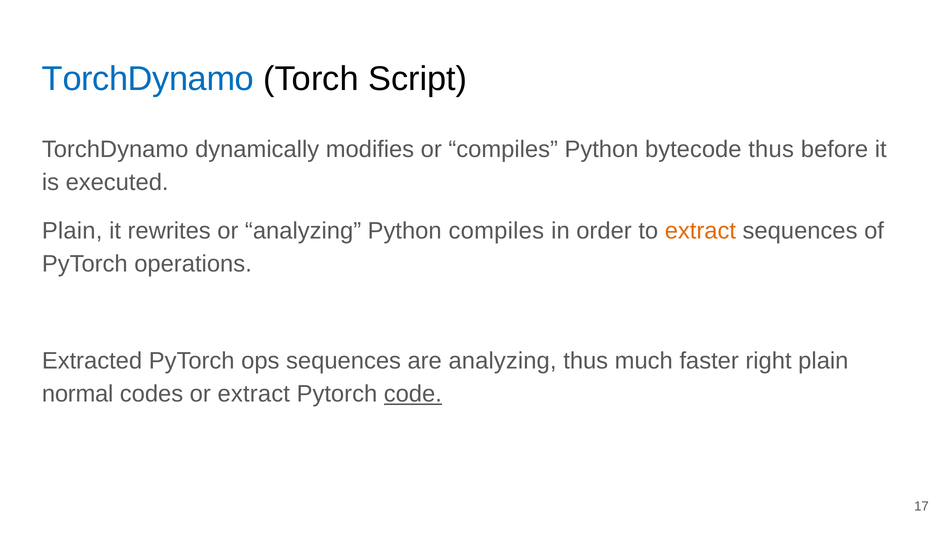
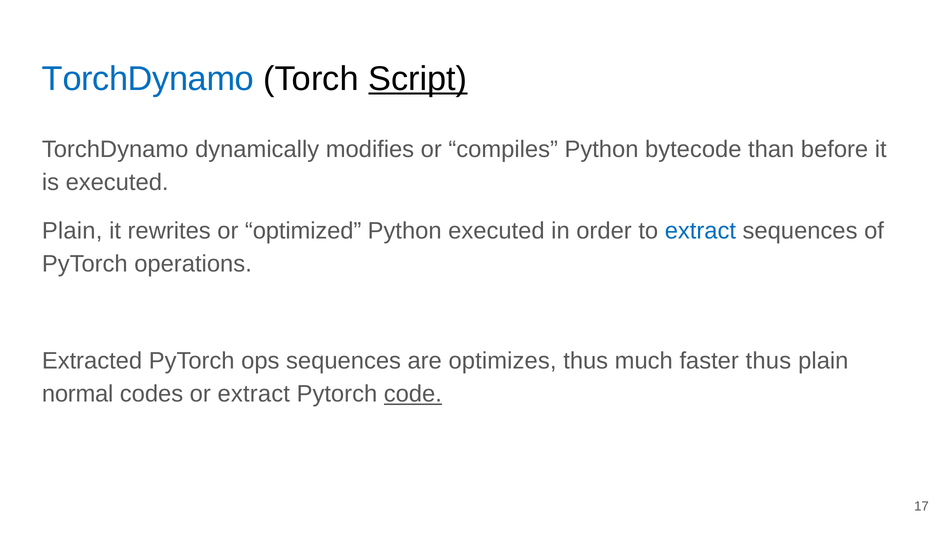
Script underline: none -> present
bytecode thus: thus -> than
or analyzing: analyzing -> optimized
Python compiles: compiles -> executed
extract at (700, 231) colour: orange -> blue
are analyzing: analyzing -> optimizes
faster right: right -> thus
